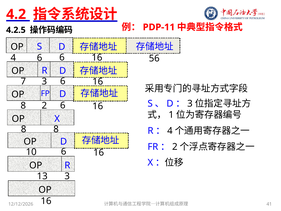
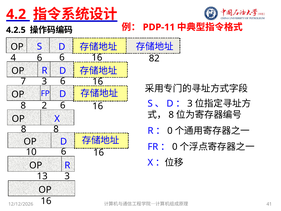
56: 56 -> 82
1 at (171, 115): 1 -> 8
4 at (170, 131): 4 -> 0
2 at (175, 147): 2 -> 0
